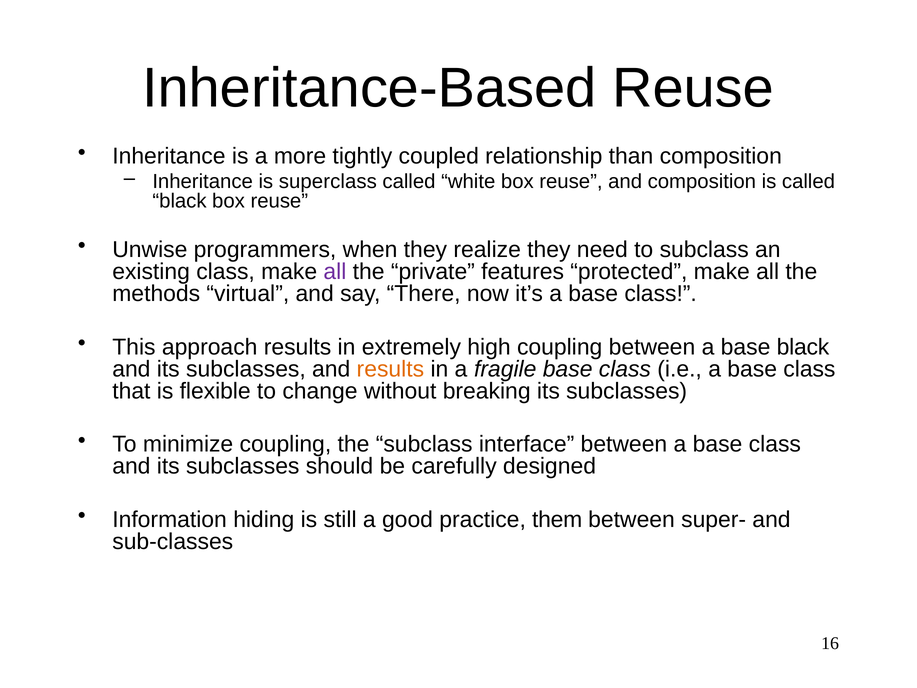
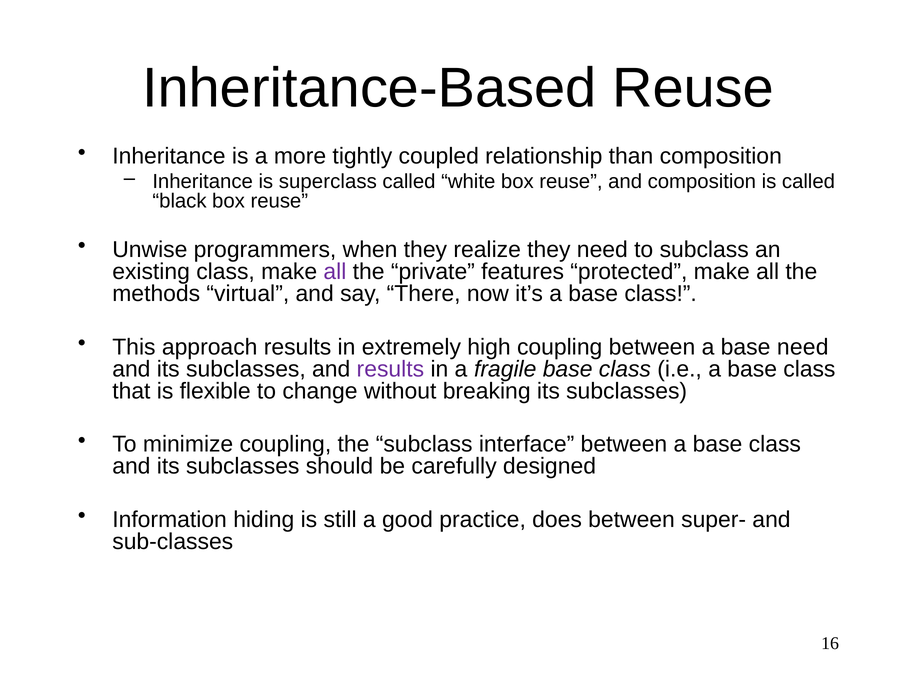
base black: black -> need
results at (390, 369) colour: orange -> purple
them: them -> does
